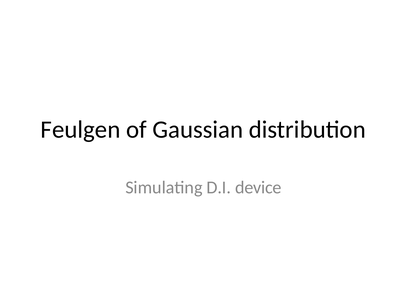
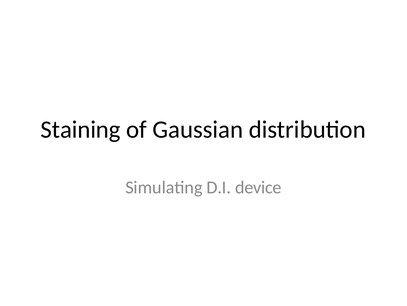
Feulgen: Feulgen -> Staining
